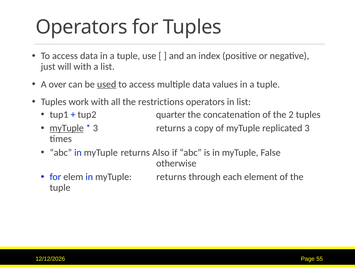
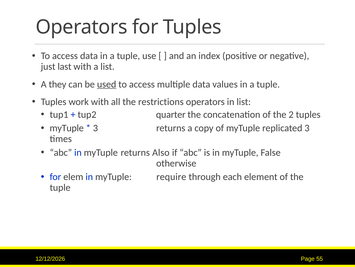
will: will -> last
over: over -> they
myTuple at (67, 128) underline: present -> none
elem in myTuple returns: returns -> require
